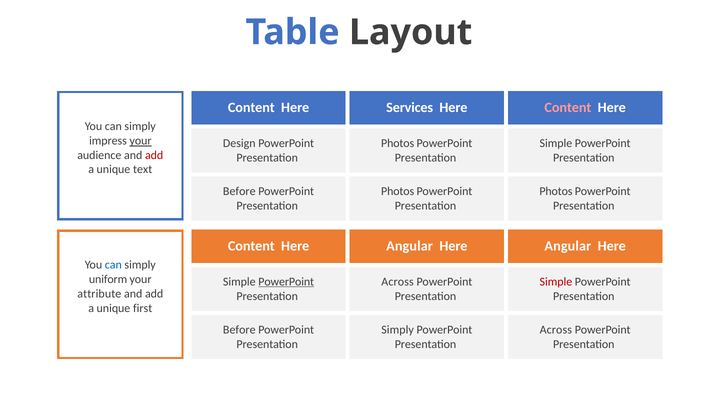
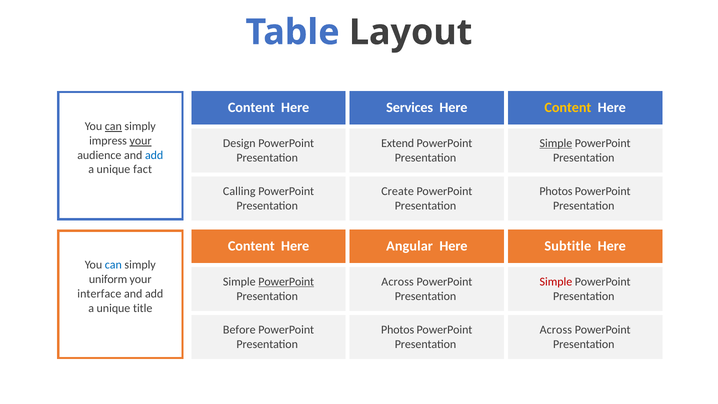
Content at (568, 108) colour: pink -> yellow
can at (113, 126) underline: none -> present
Photos at (398, 143): Photos -> Extend
Simple at (556, 143) underline: none -> present
add at (154, 155) colour: red -> blue
text: text -> fact
Before at (239, 191): Before -> Calling
Photos at (398, 191): Photos -> Create
Angular at (568, 246): Angular -> Subtitle
attribute: attribute -> interface
first: first -> title
Simply at (398, 330): Simply -> Photos
